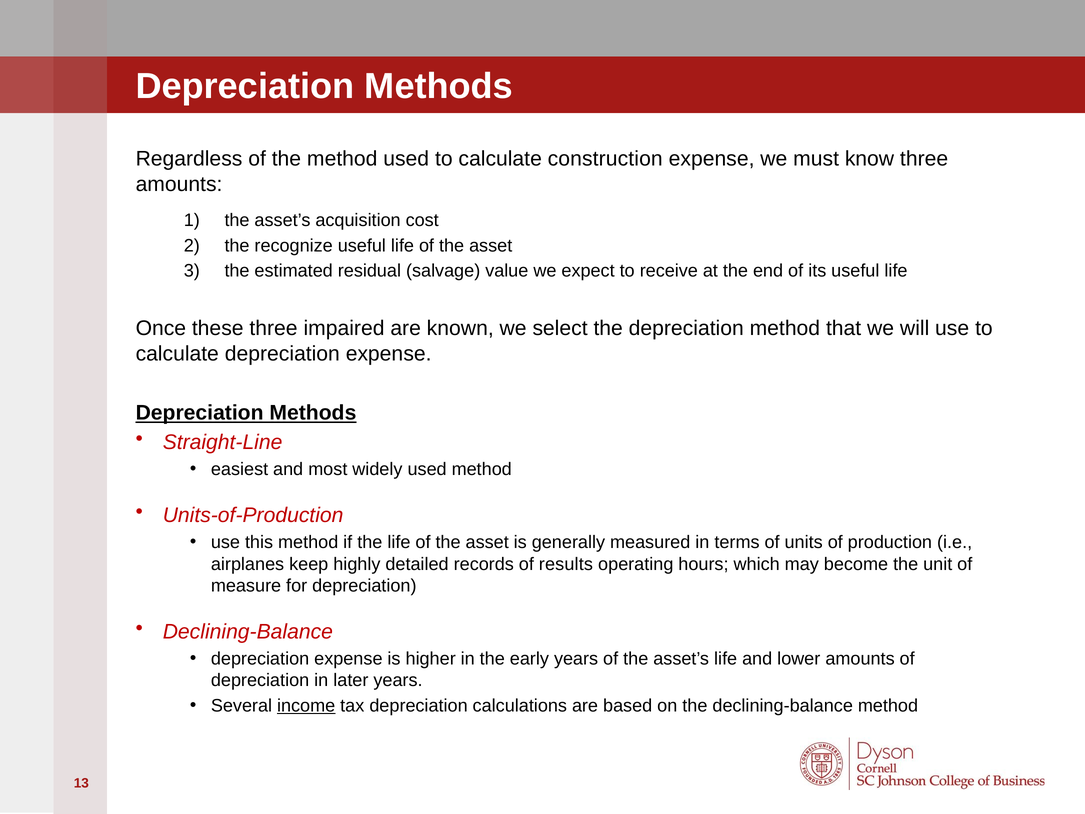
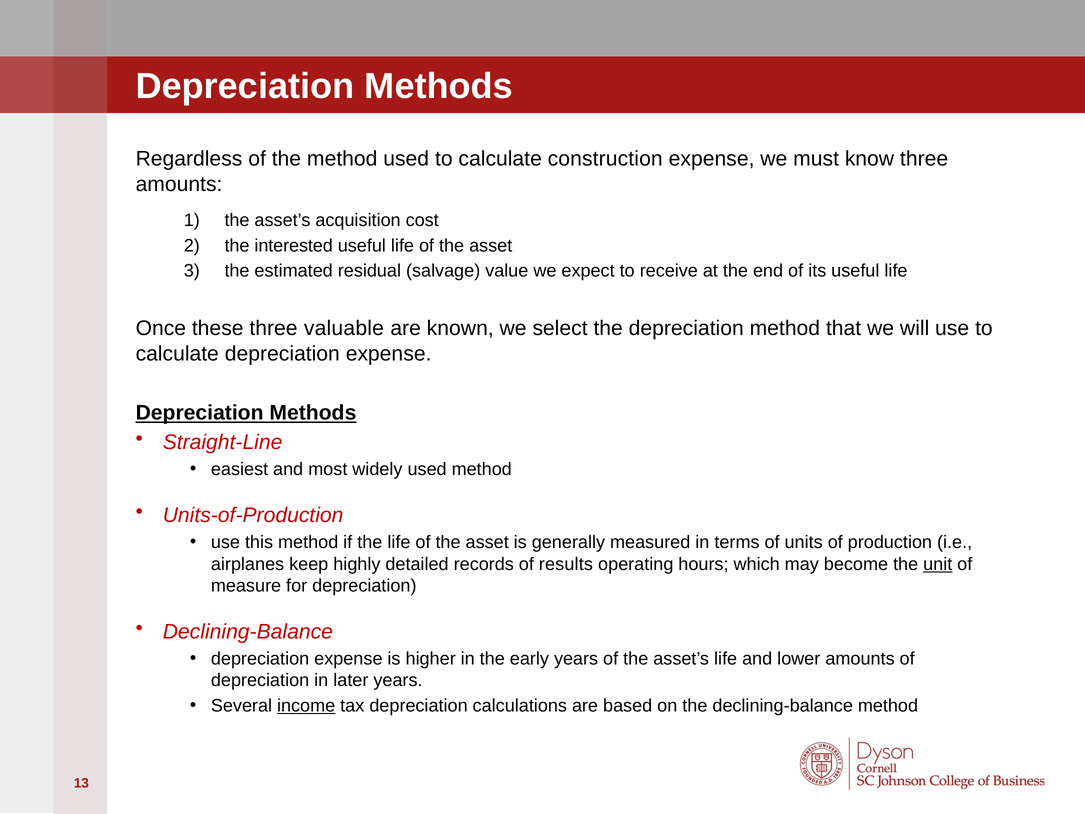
recognize: recognize -> interested
impaired: impaired -> valuable
unit underline: none -> present
